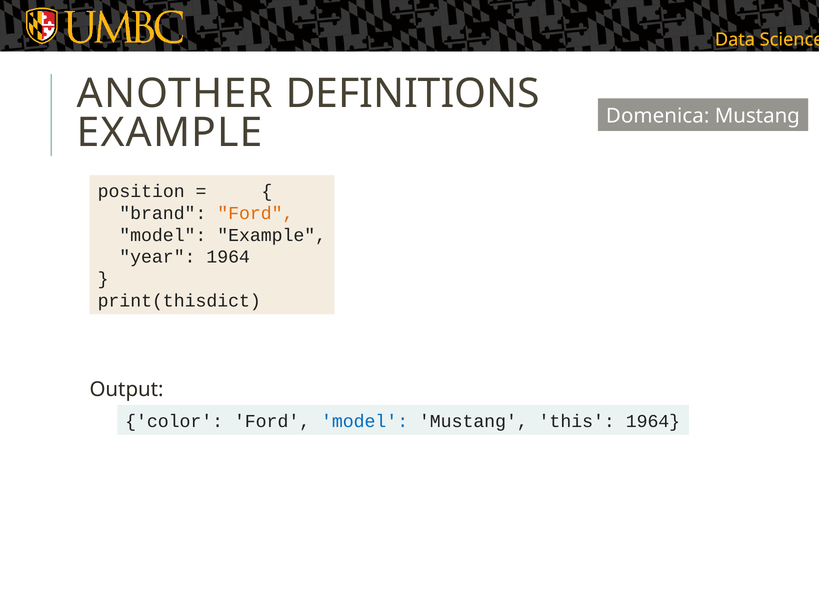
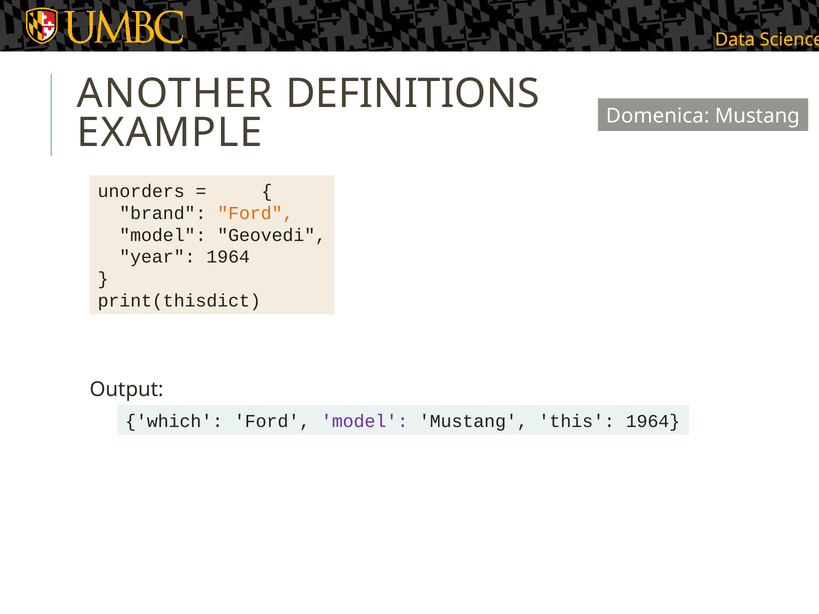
position: position -> unorders
model Example: Example -> Geovedi
color: color -> which
model at (365, 421) colour: blue -> purple
